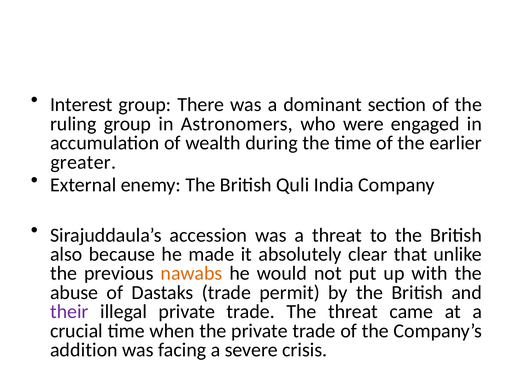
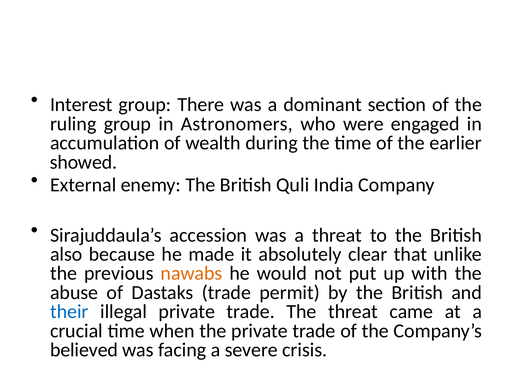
greater: greater -> showed
their colour: purple -> blue
addition: addition -> believed
